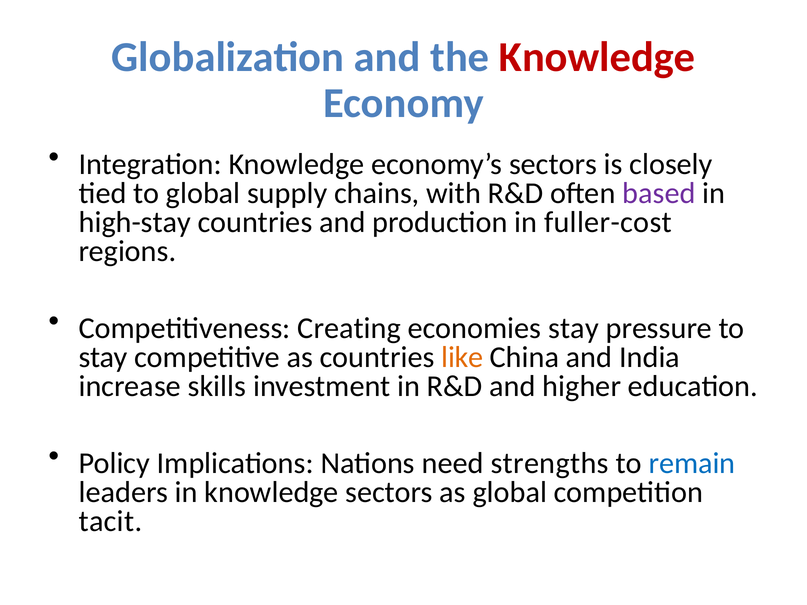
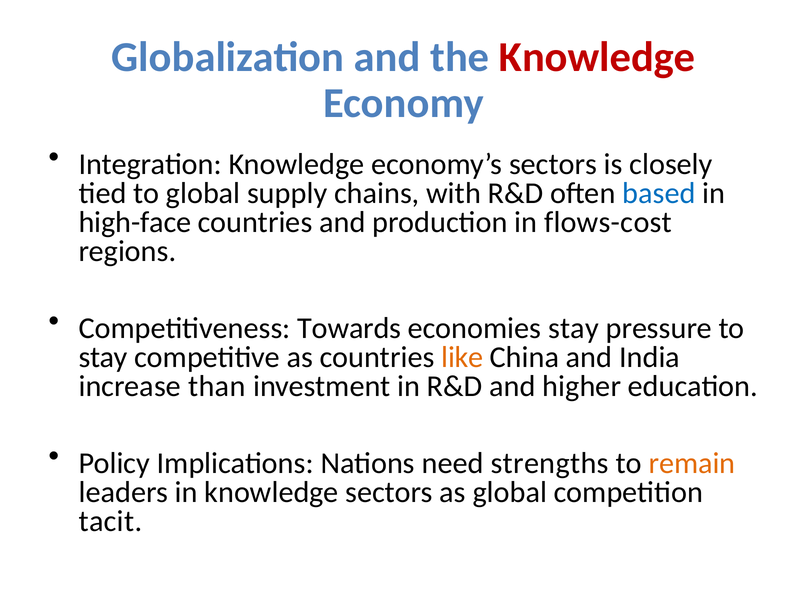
based colour: purple -> blue
high-stay: high-stay -> high-face
fuller-cost: fuller-cost -> flows-cost
Creating: Creating -> Towards
skills: skills -> than
remain colour: blue -> orange
